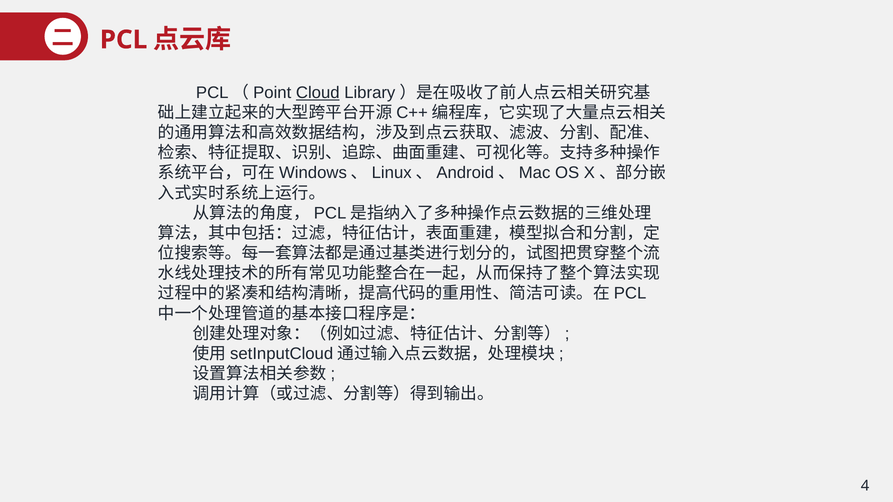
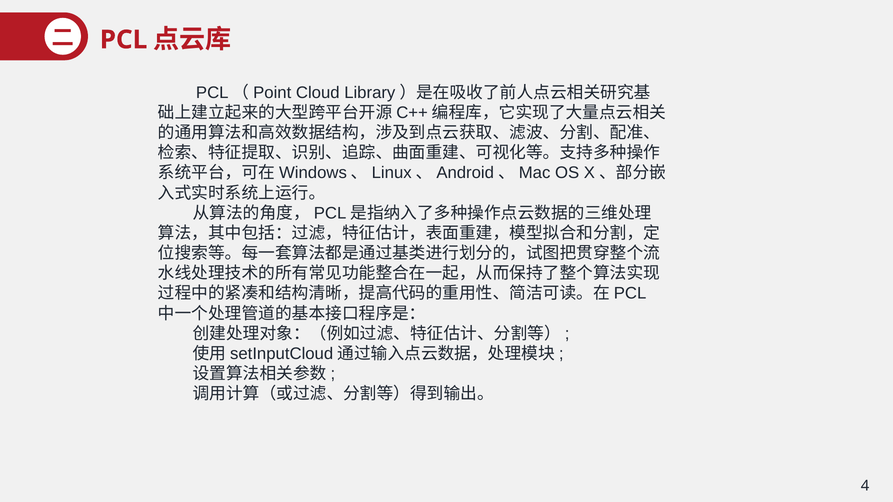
Cloud underline: present -> none
